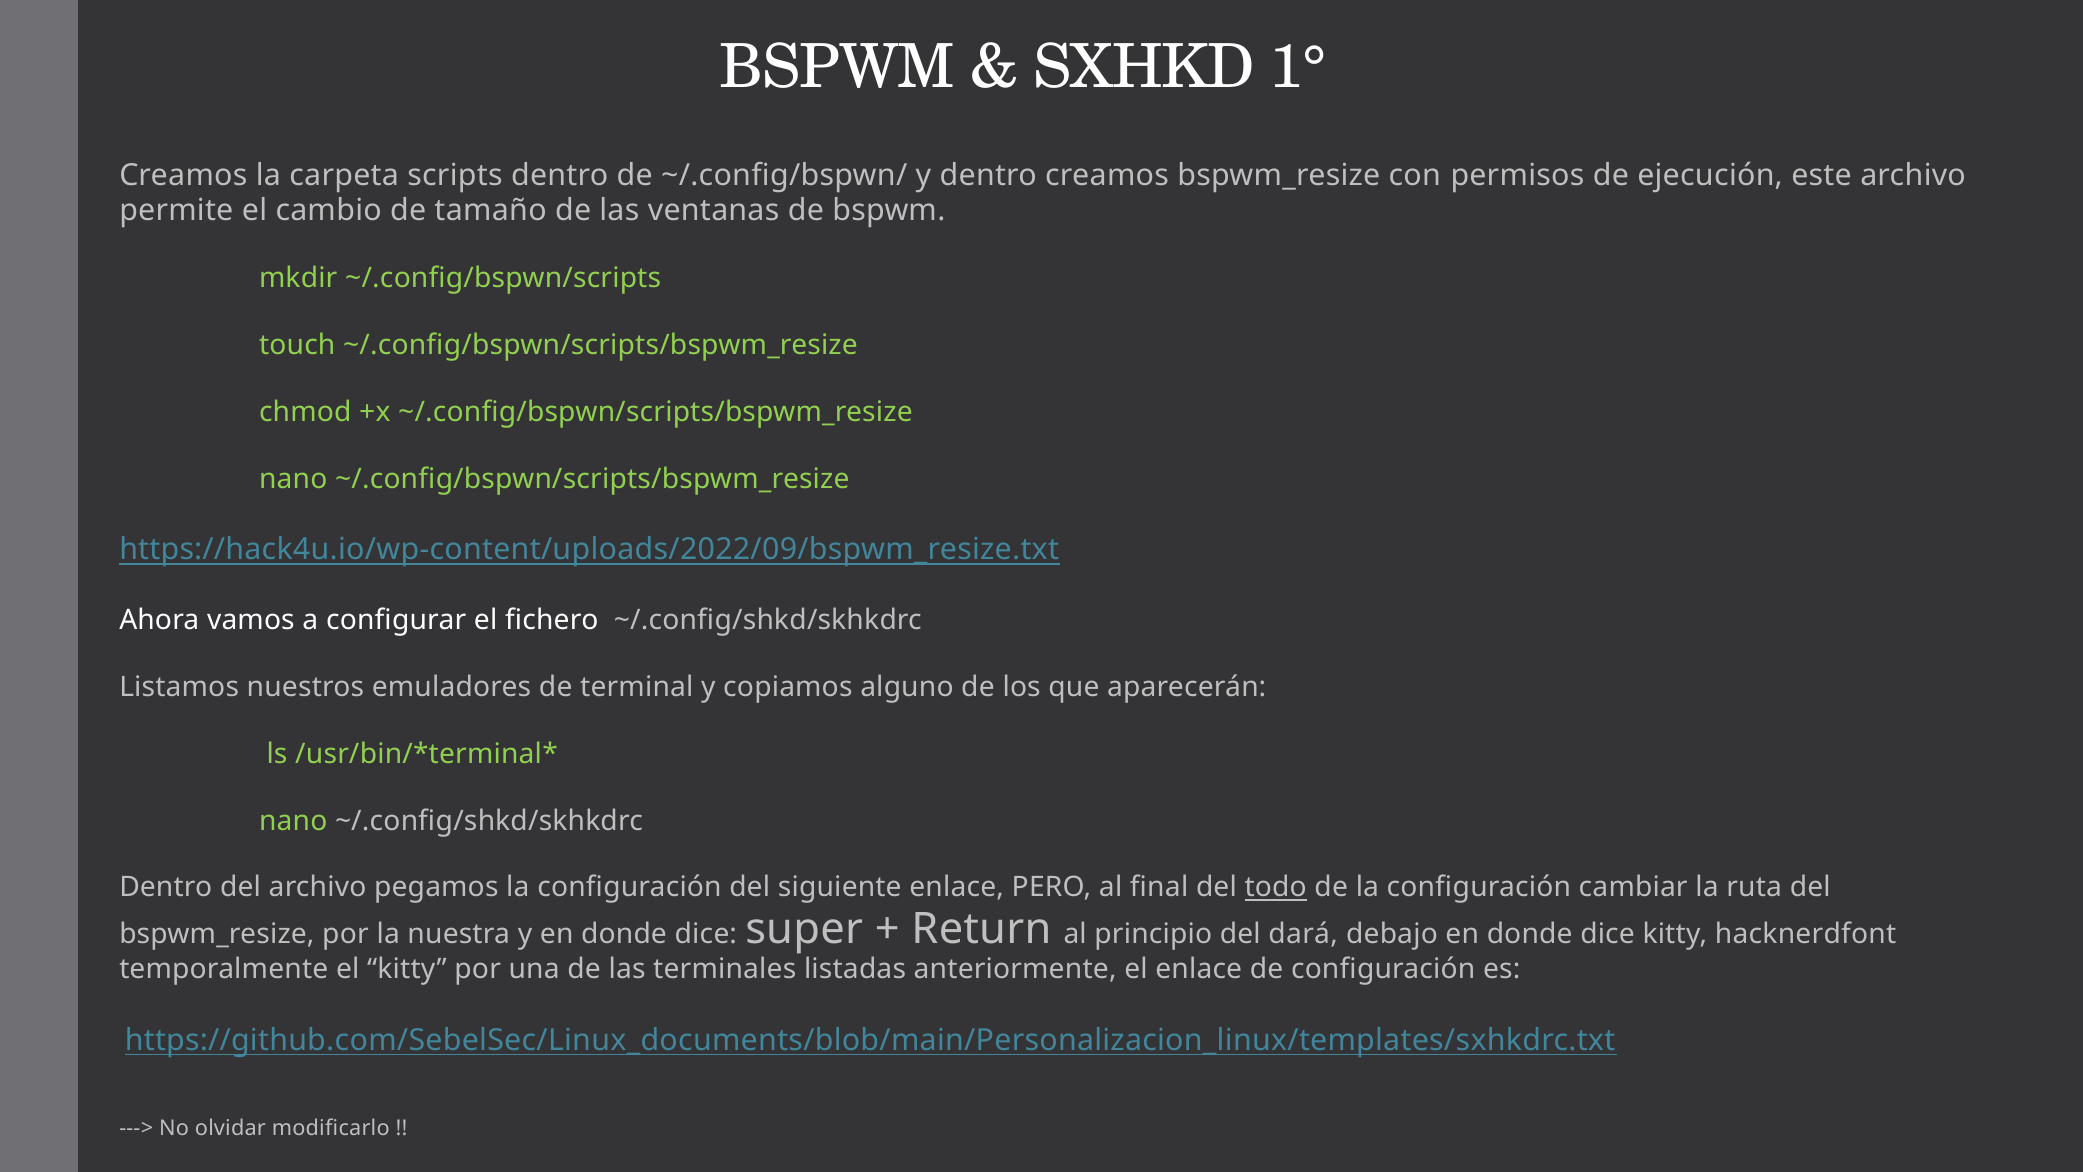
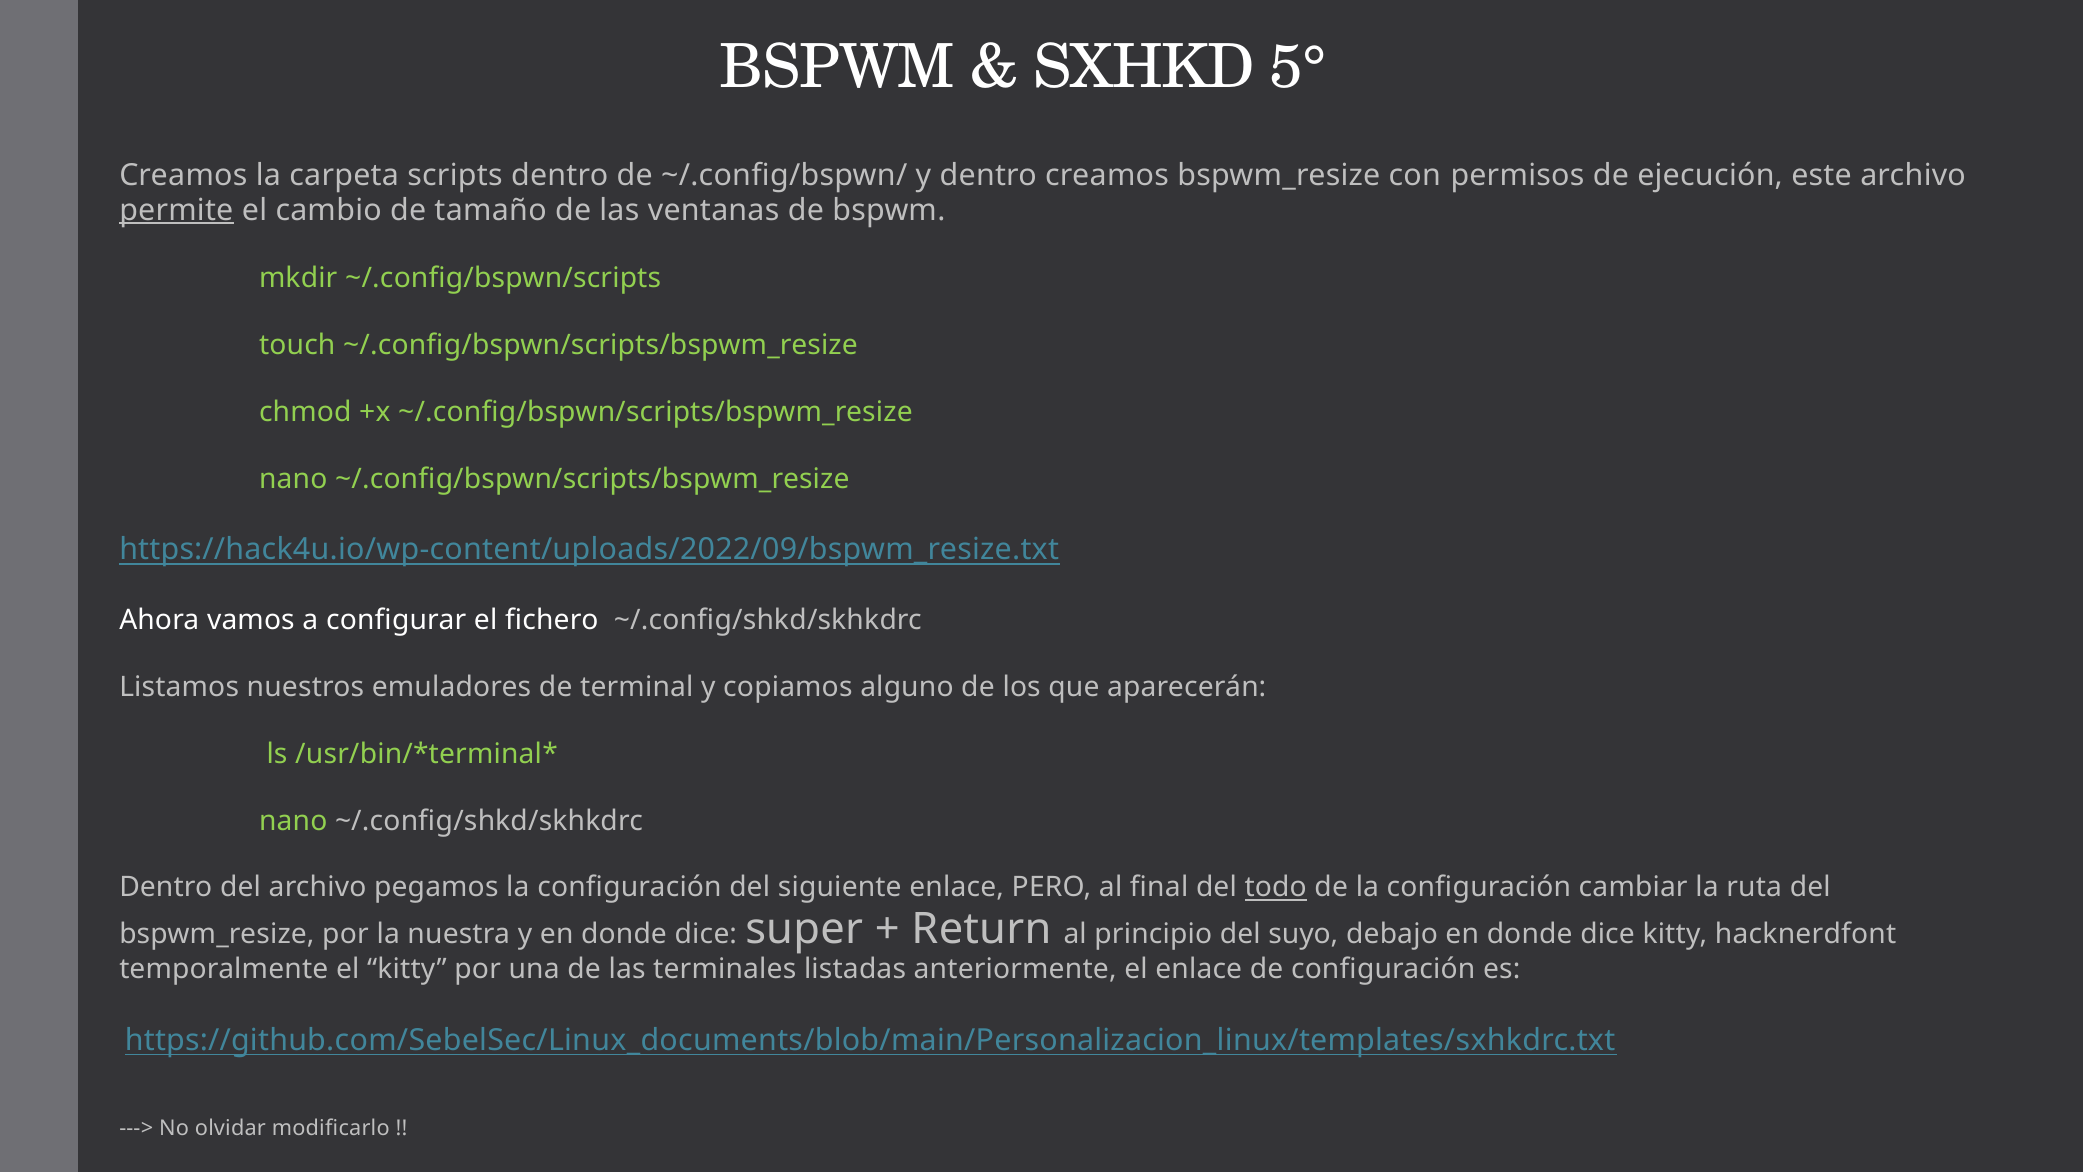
1°: 1° -> 5°
permite underline: none -> present
dará: dará -> suyo
